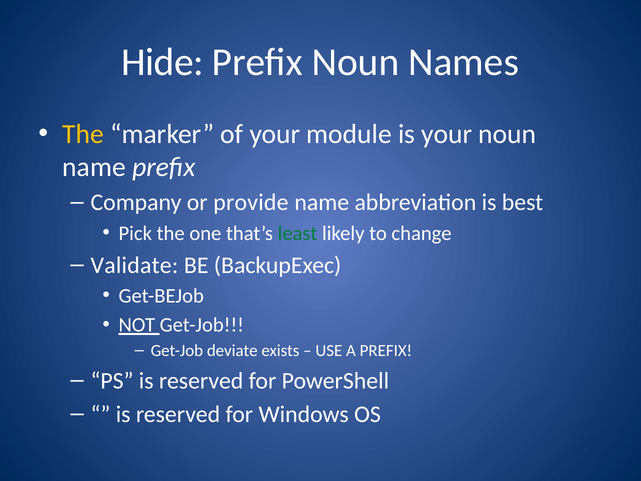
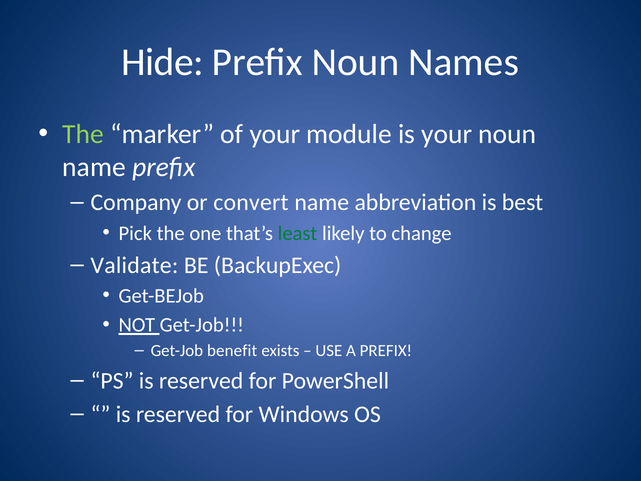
The at (83, 134) colour: yellow -> light green
provide: provide -> convert
deviate: deviate -> benefit
